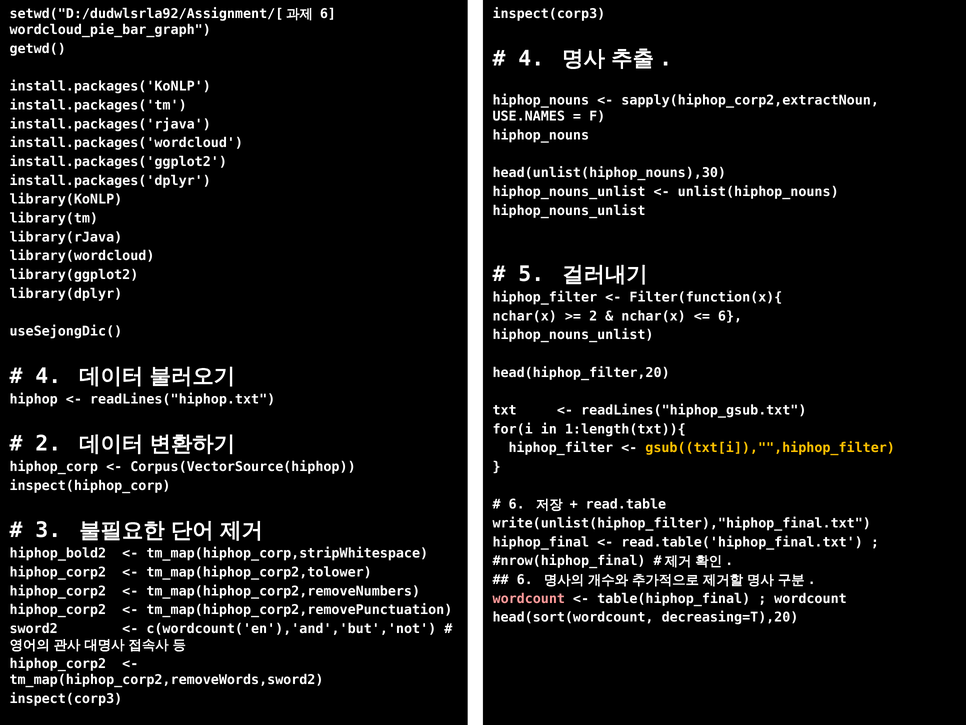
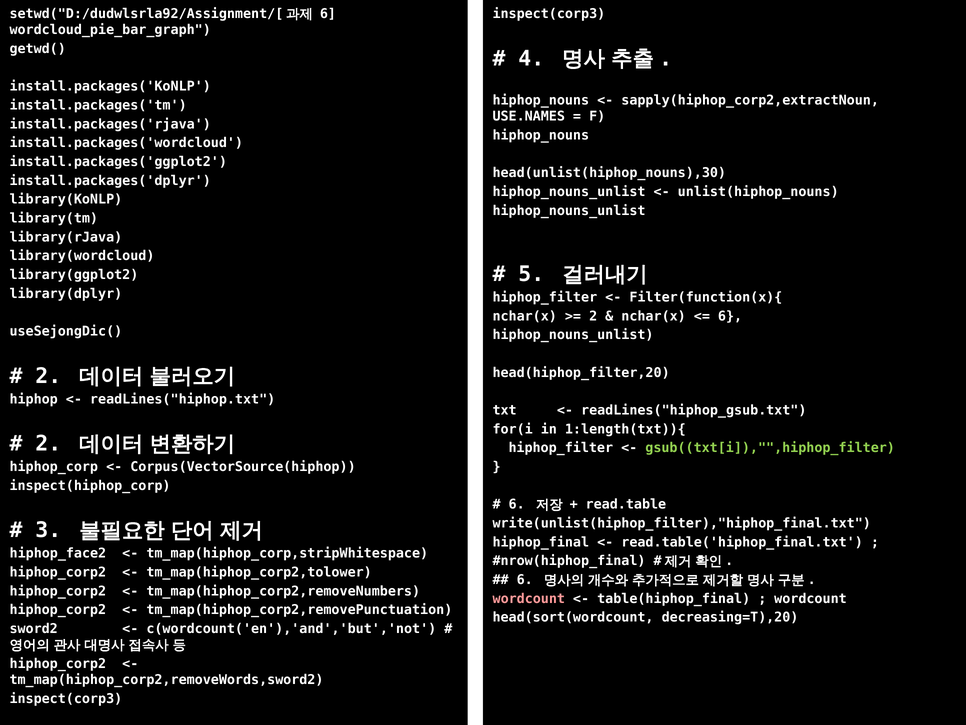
4 at (48, 376): 4 -> 2
gsub((txt[i]),"",hiphop_filter colour: yellow -> light green
hiphop_bold2: hiphop_bold2 -> hiphop_face2
